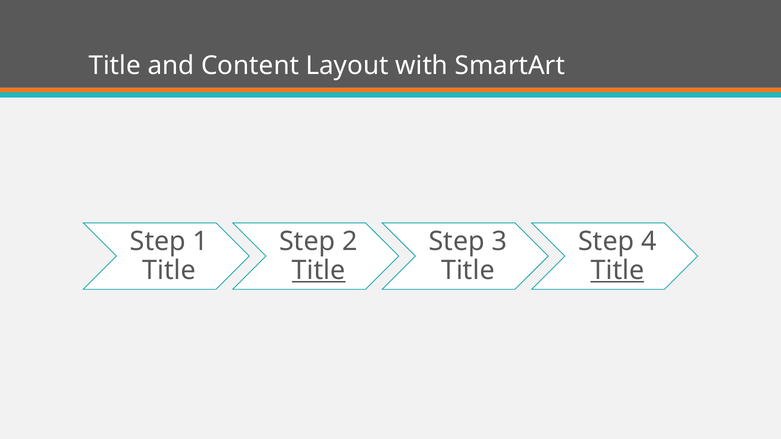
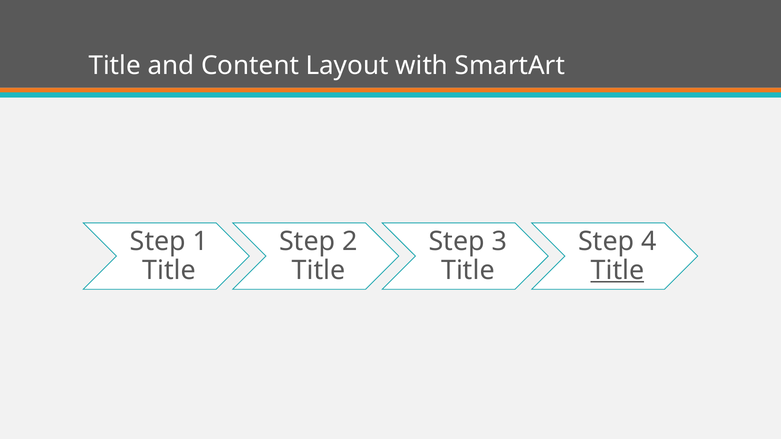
Title at (319, 271) underline: present -> none
